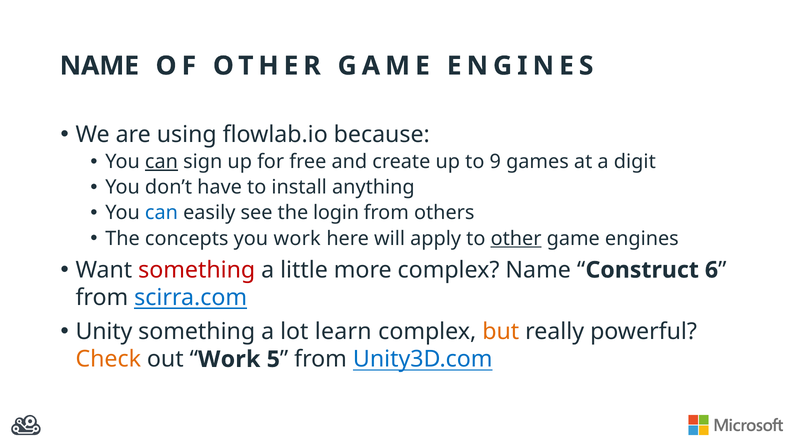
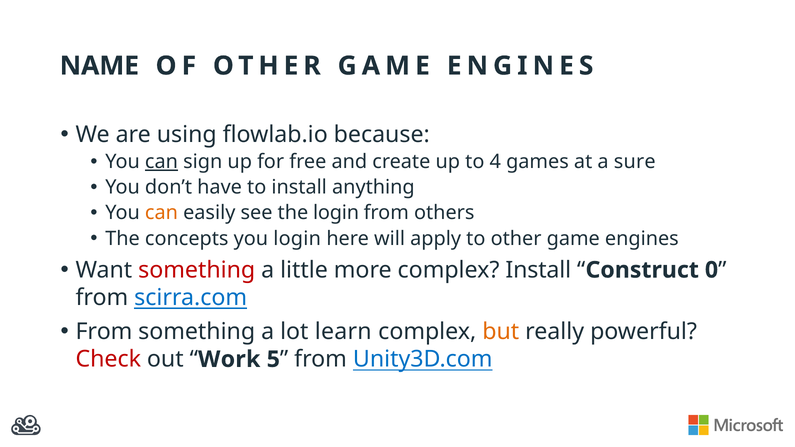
9: 9 -> 4
digit: digit -> sure
can at (162, 213) colour: blue -> orange
you work: work -> login
other at (516, 239) underline: present -> none
complex Name: Name -> Install
6: 6 -> 0
Unity at (104, 332): Unity -> From
Check colour: orange -> red
